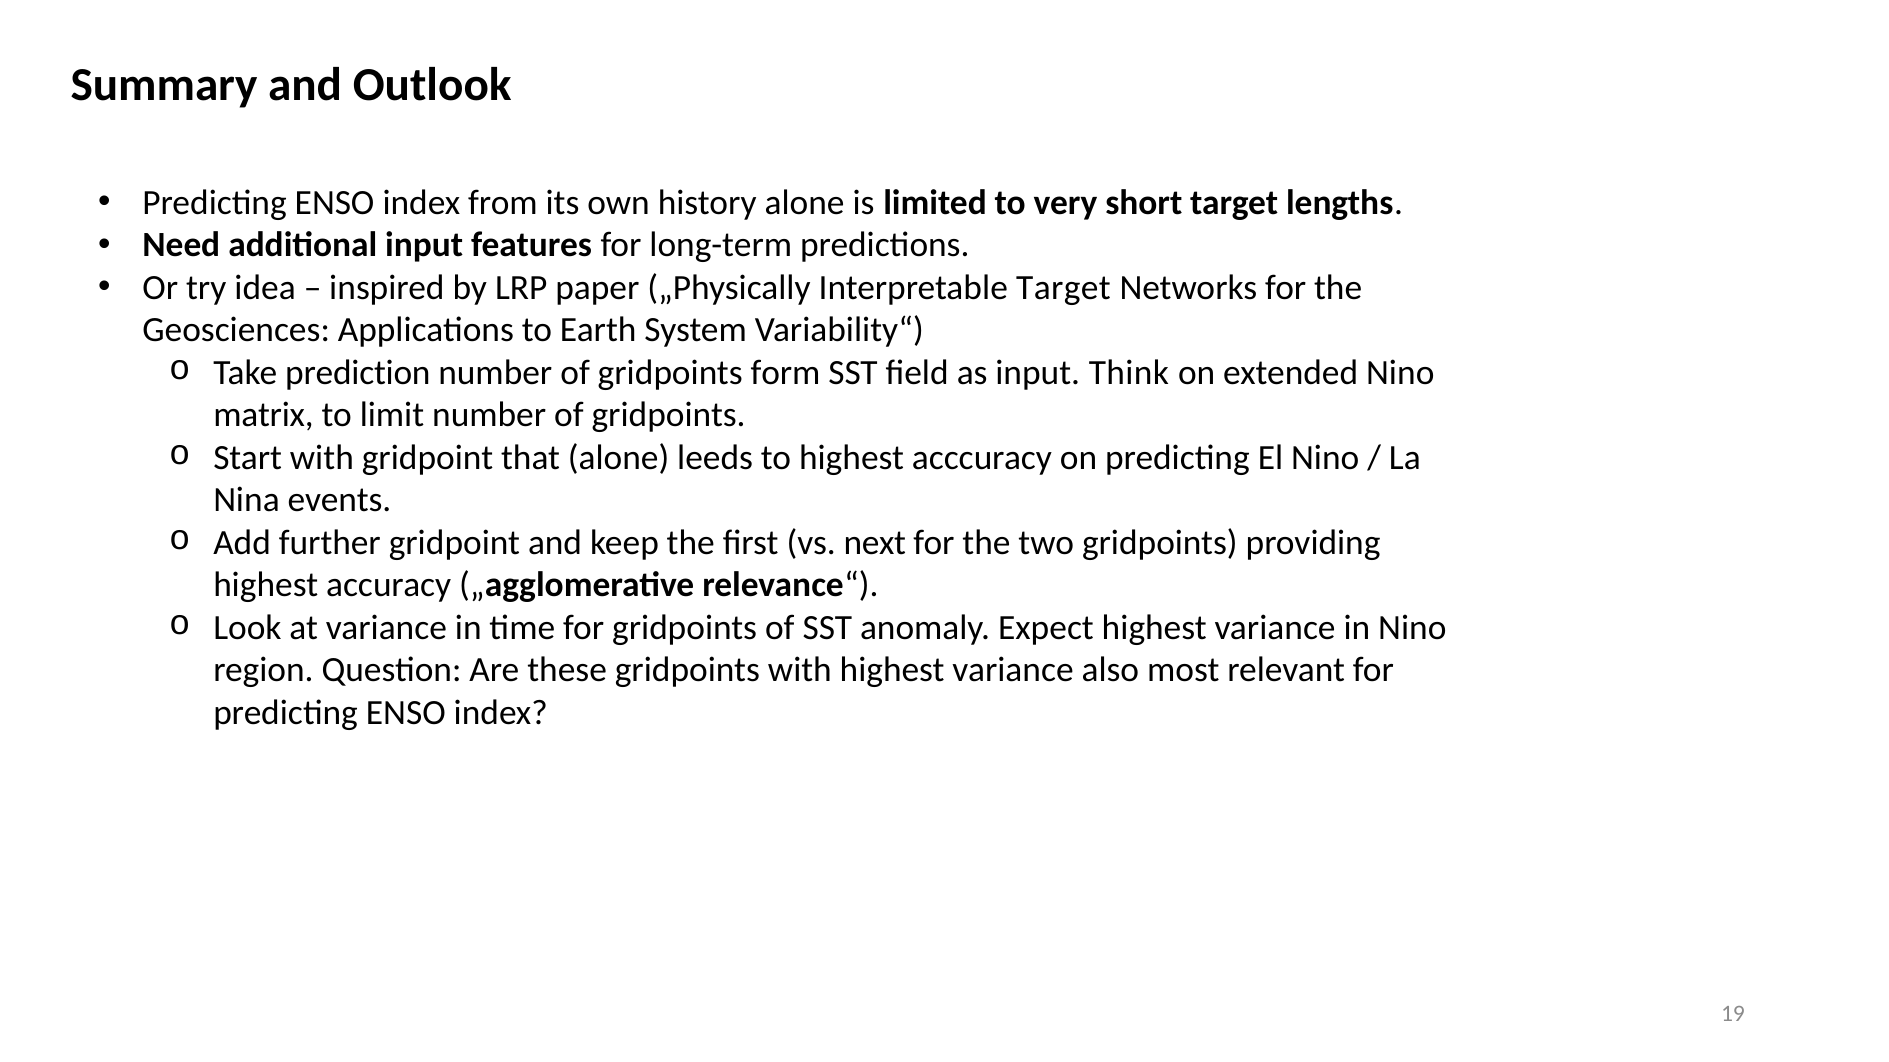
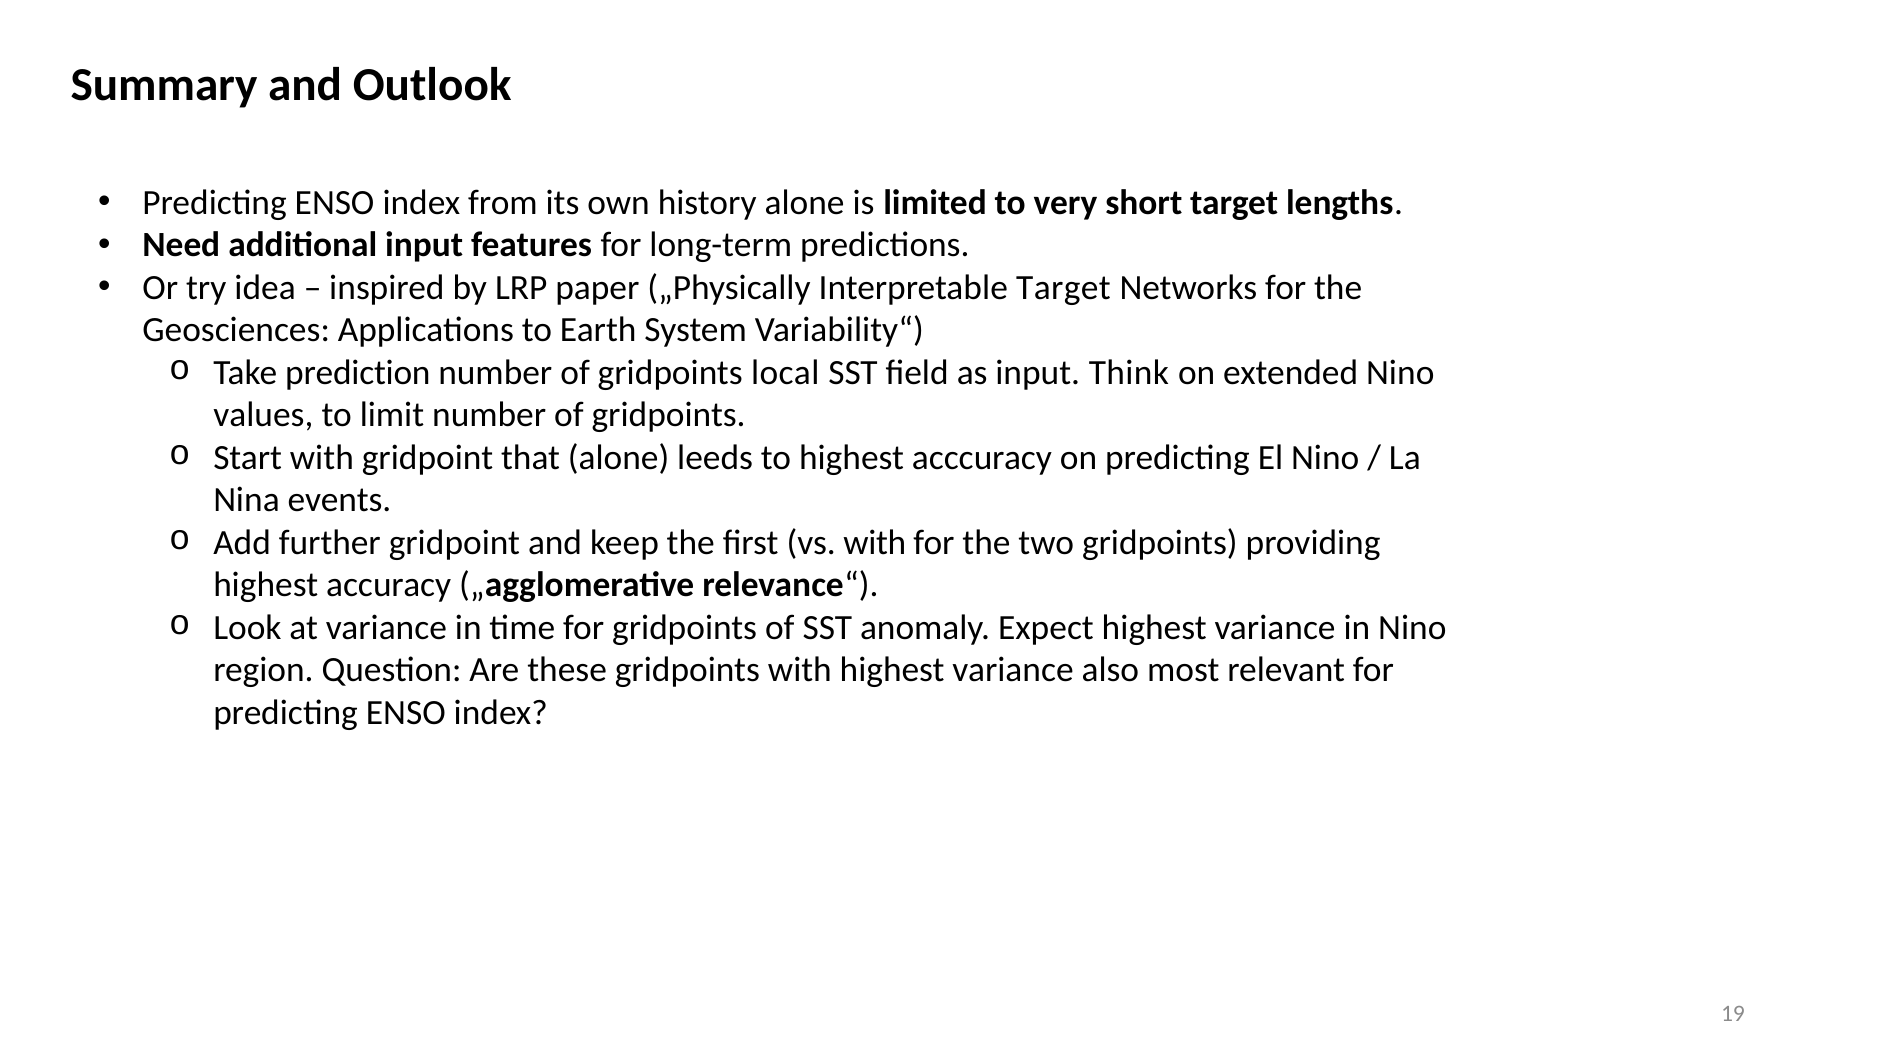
form: form -> local
matrix: matrix -> values
vs next: next -> with
